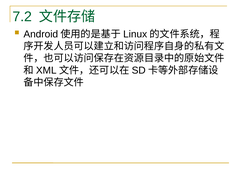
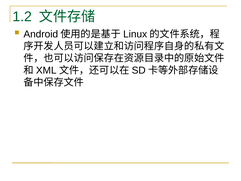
7.2: 7.2 -> 1.2
